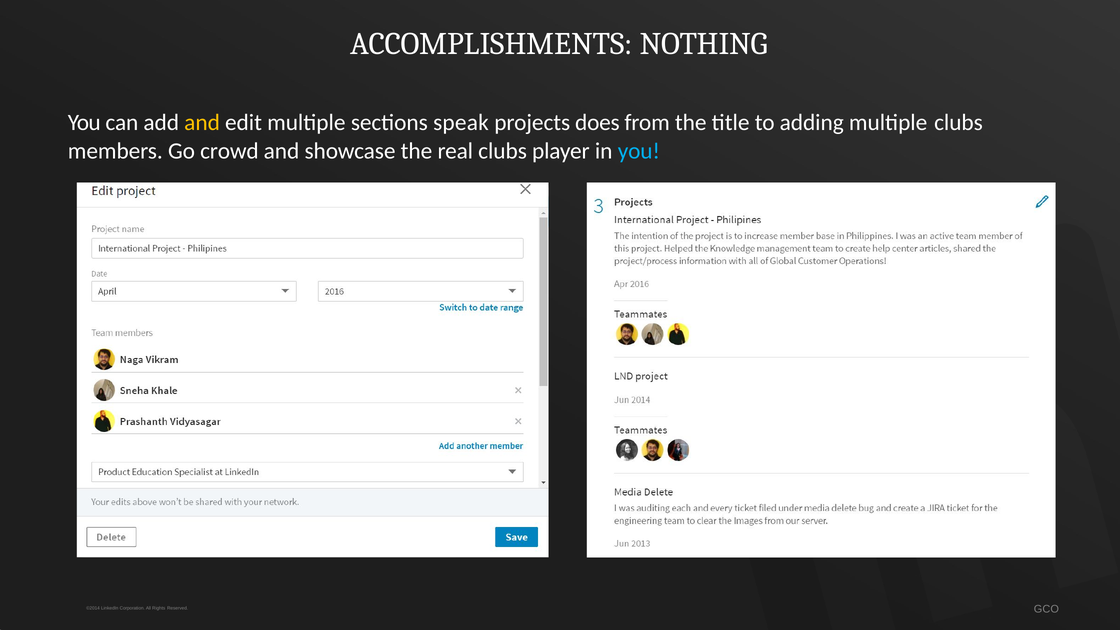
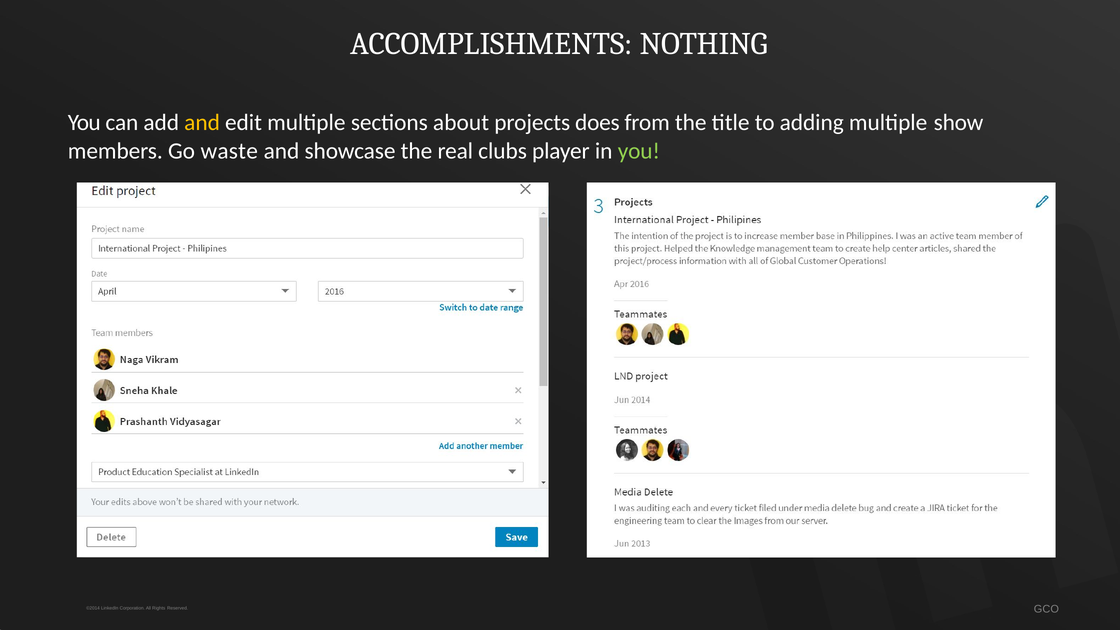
speak: speak -> about
multiple clubs: clubs -> show
crowd: crowd -> waste
you at (639, 151) colour: light blue -> light green
